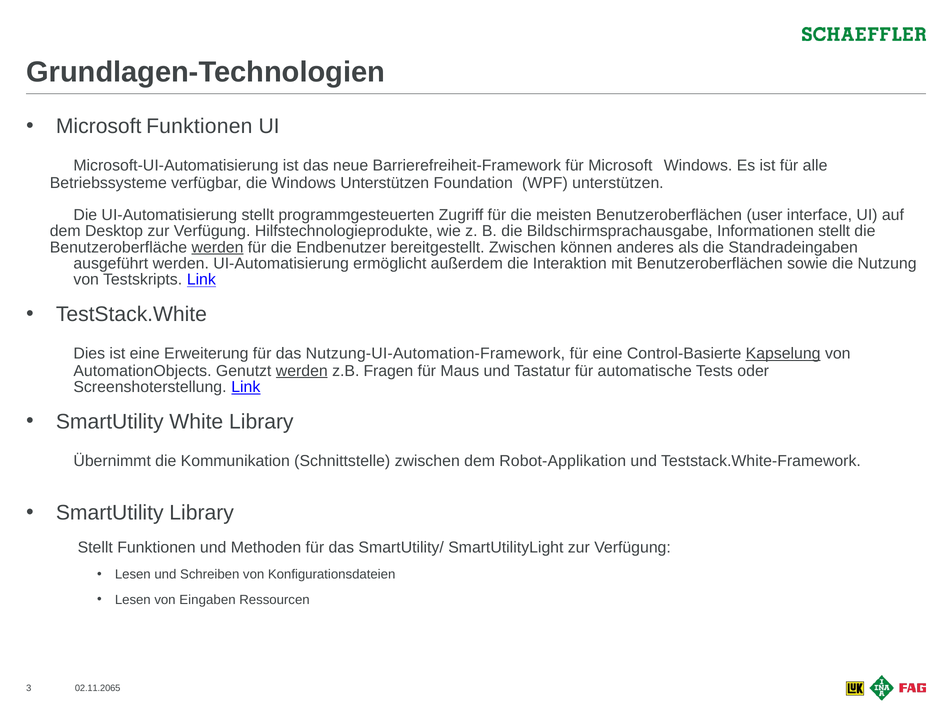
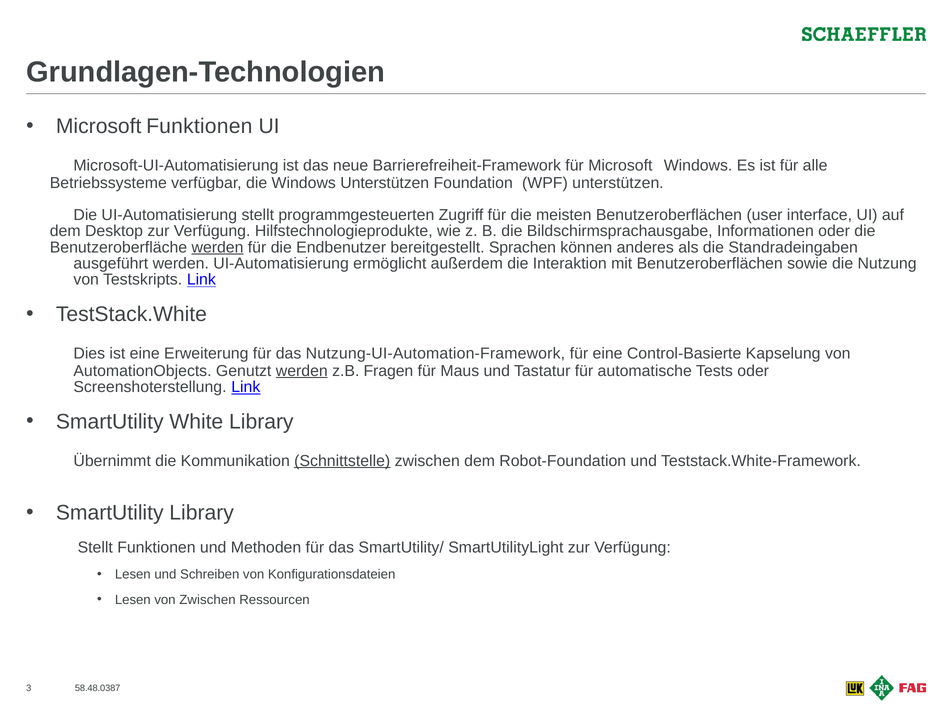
Informationen stellt: stellt -> oder
bereitgestellt Zwischen: Zwischen -> Sprachen
Kapselung underline: present -> none
Schnittstelle underline: none -> present
Robot-Applikation: Robot-Applikation -> Robot-Foundation
von Eingaben: Eingaben -> Zwischen
02.11.2065: 02.11.2065 -> 58.48.0387
